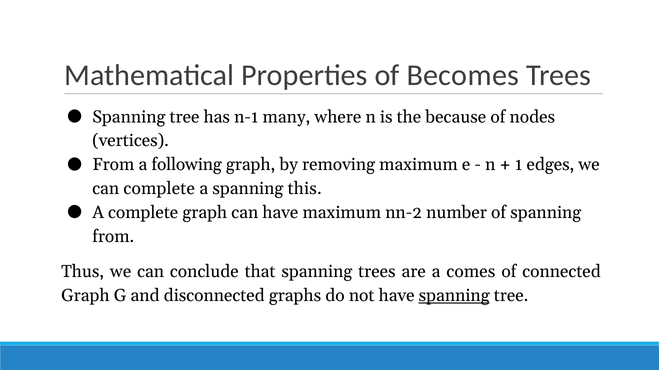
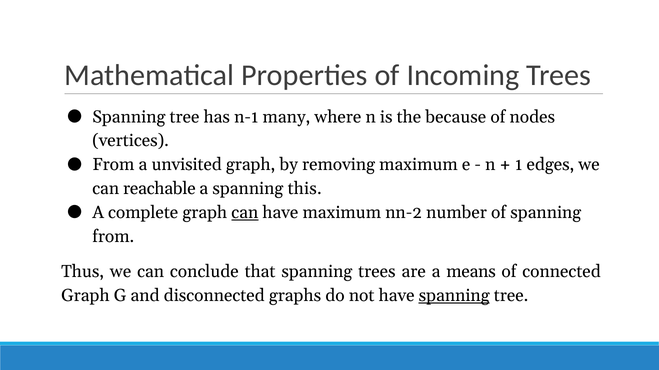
Becomes: Becomes -> Incoming
following: following -> unvisited
can complete: complete -> reachable
can at (245, 213) underline: none -> present
comes: comes -> means
